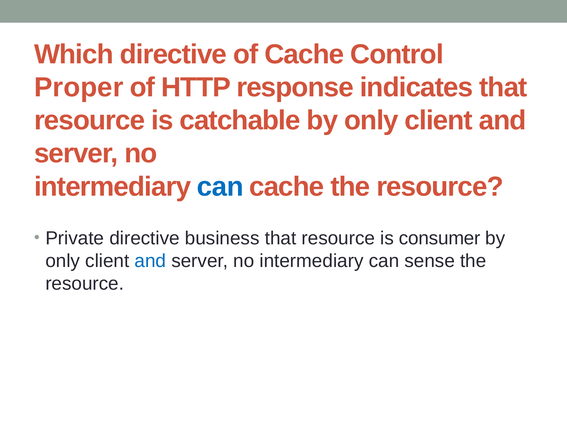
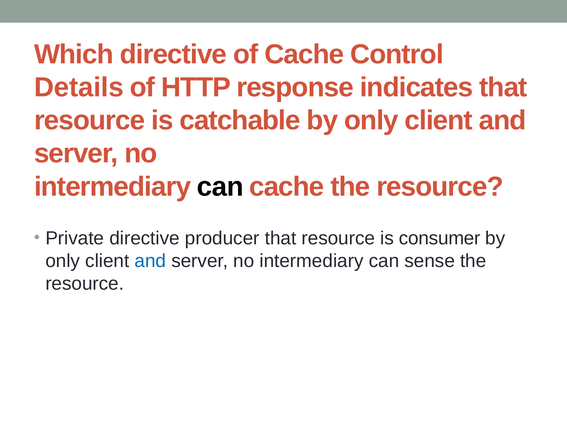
Proper: Proper -> Details
can at (220, 187) colour: blue -> black
business: business -> producer
